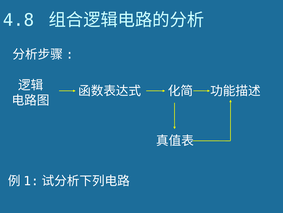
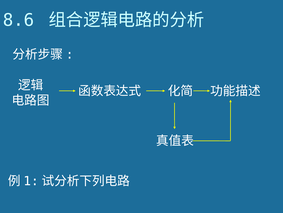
4.8: 4.8 -> 8.6
